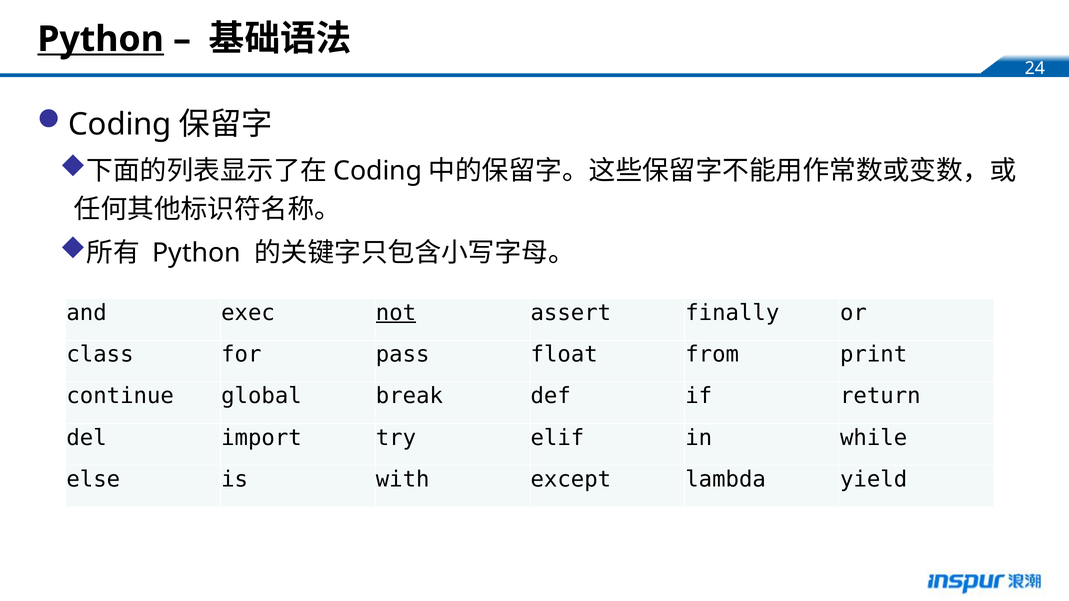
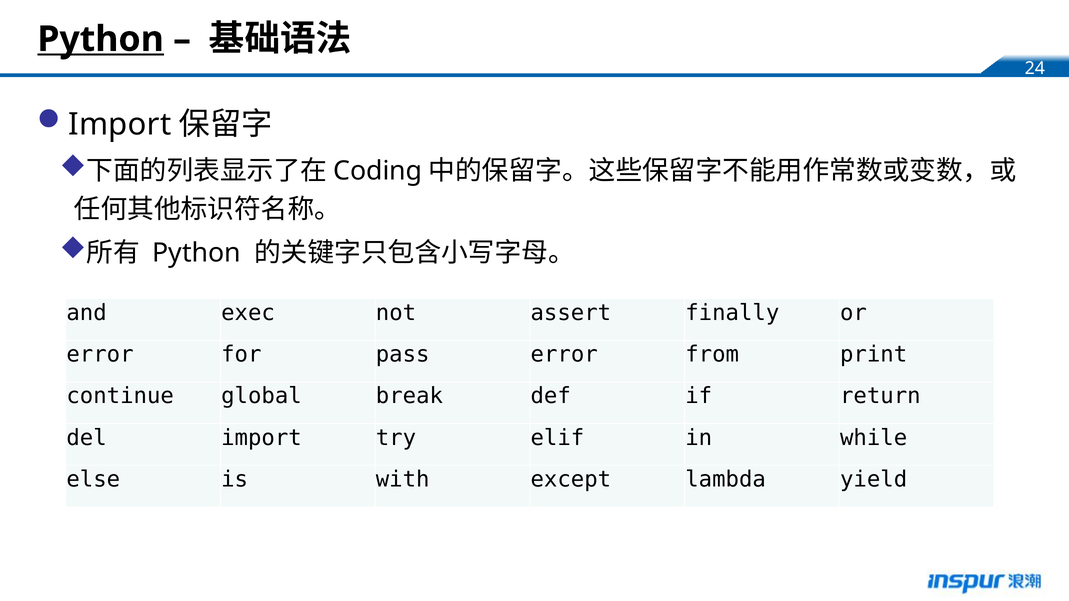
Coding at (120, 125): Coding -> Import
not underline: present -> none
class at (100, 355): class -> error
pass float: float -> error
